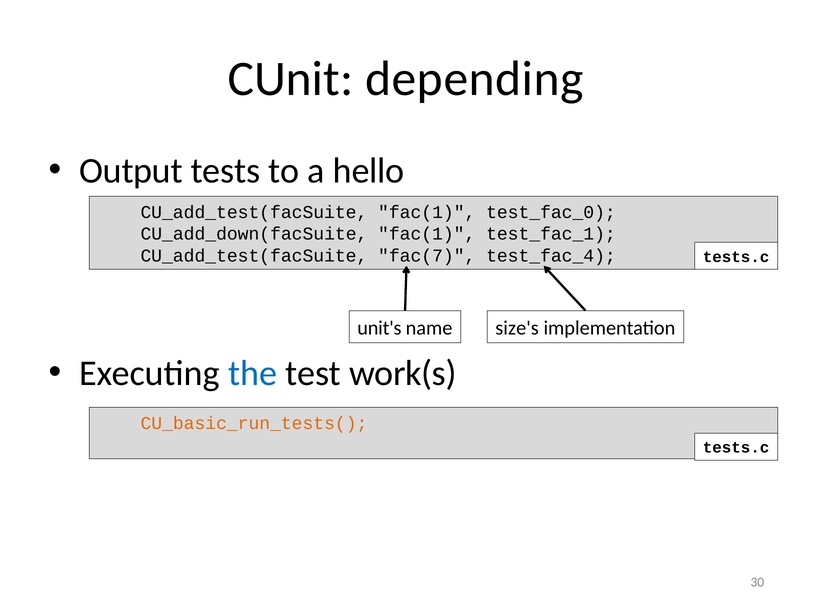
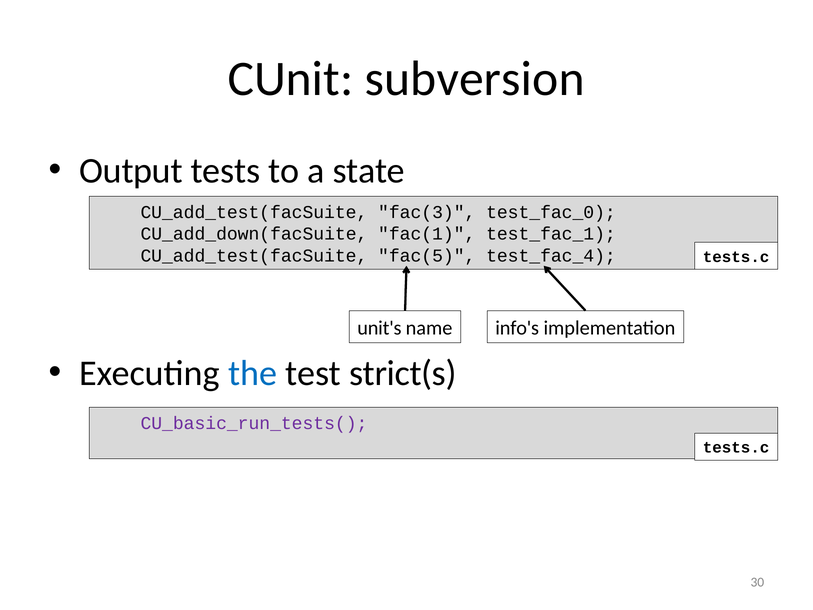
depending: depending -> subversion
hello: hello -> state
CU_add_test(facSuite fac(1: fac(1 -> fac(3
fac(7: fac(7 -> fac(5
size's: size's -> info's
work(s: work(s -> strict(s
CU_basic_run_tests( colour: orange -> purple
